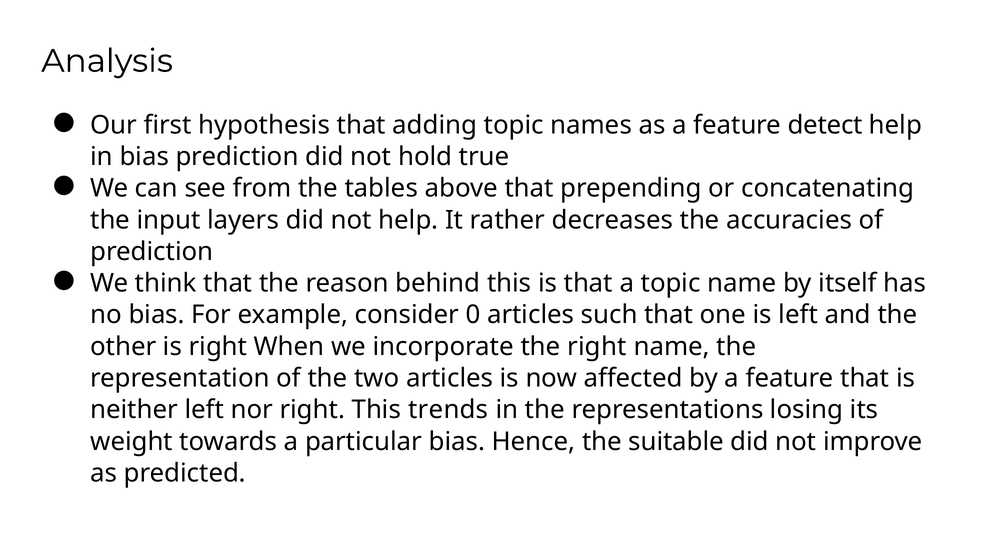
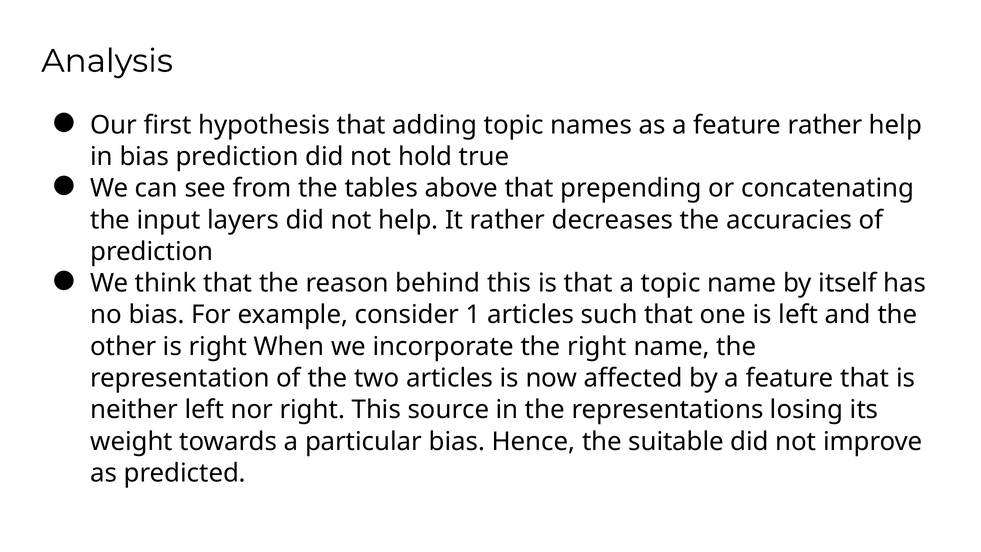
feature detect: detect -> rather
0: 0 -> 1
trends: trends -> source
